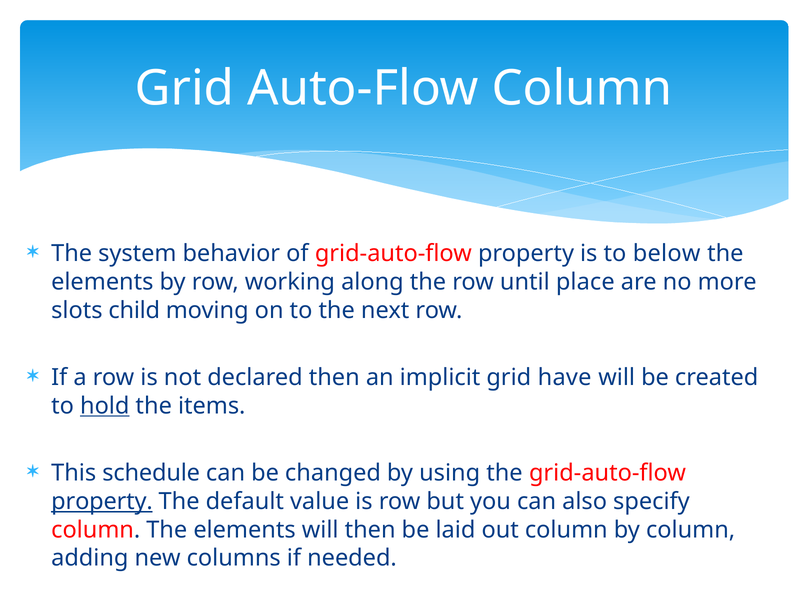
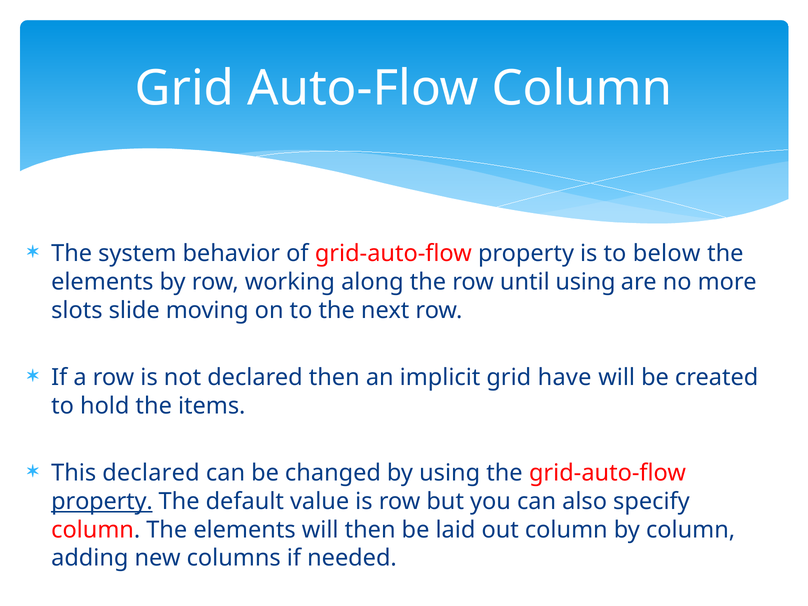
until place: place -> using
child: child -> slide
hold underline: present -> none
This schedule: schedule -> declared
